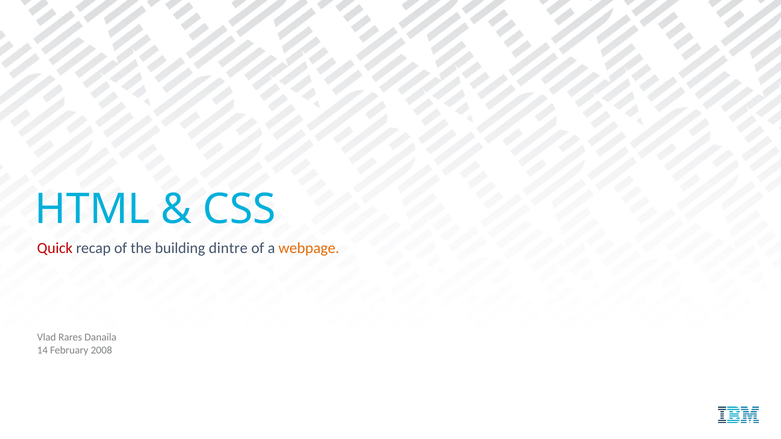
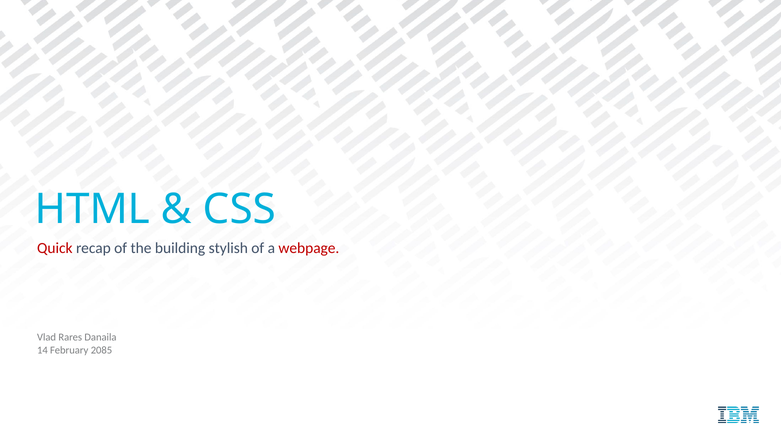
dintre: dintre -> stylish
webpage colour: orange -> red
2008: 2008 -> 2085
